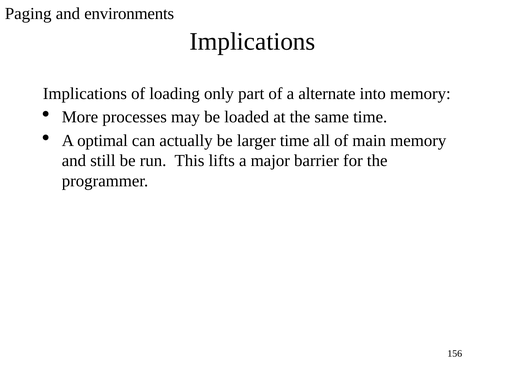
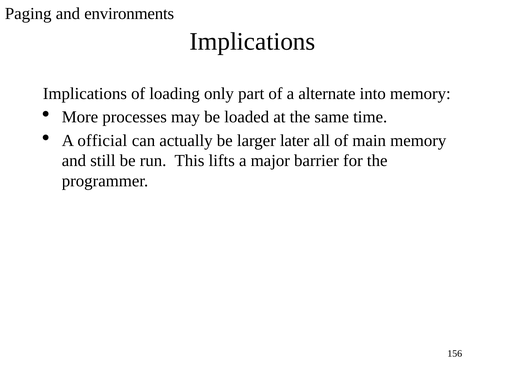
optimal: optimal -> official
larger time: time -> later
